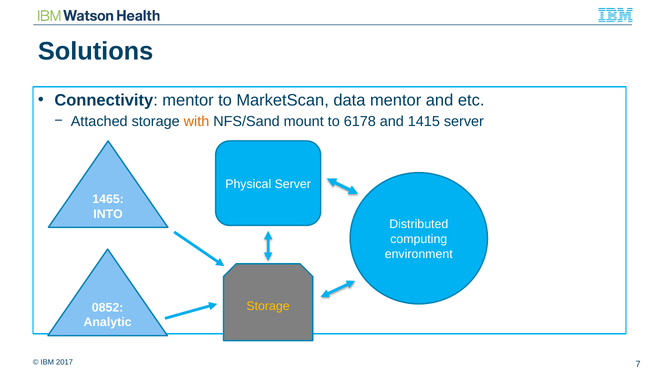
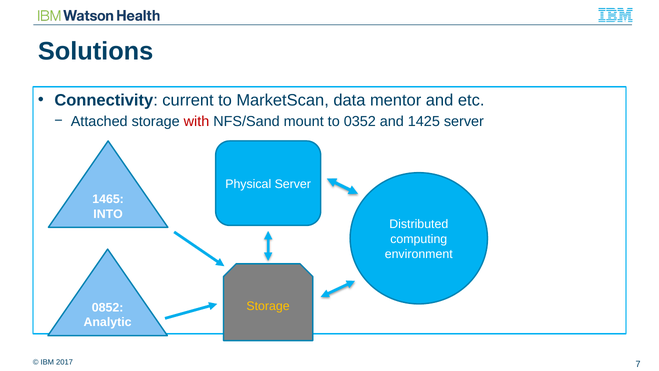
Connectivity mentor: mentor -> current
with colour: orange -> red
6178: 6178 -> 0352
1415: 1415 -> 1425
